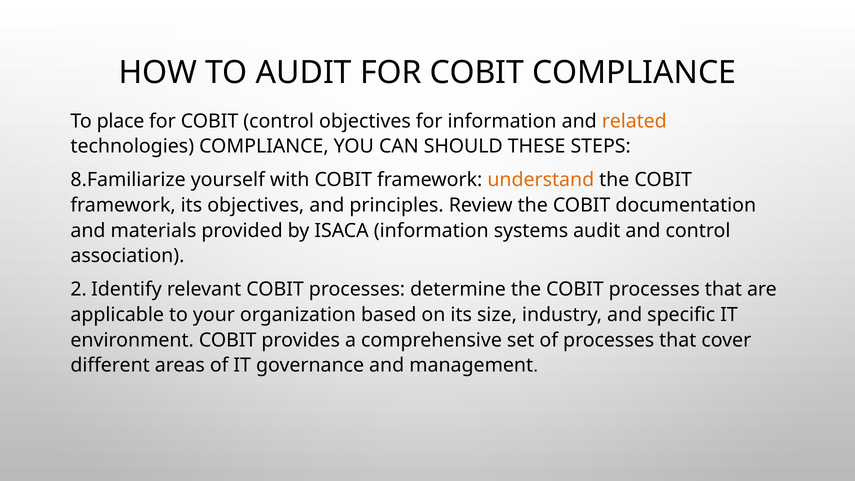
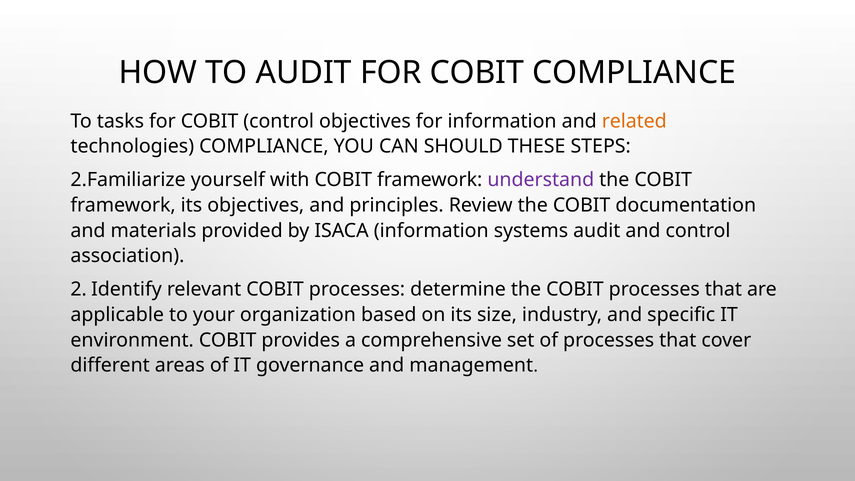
place: place -> tasks
8.Familiarize: 8.Familiarize -> 2.Familiarize
understand colour: orange -> purple
